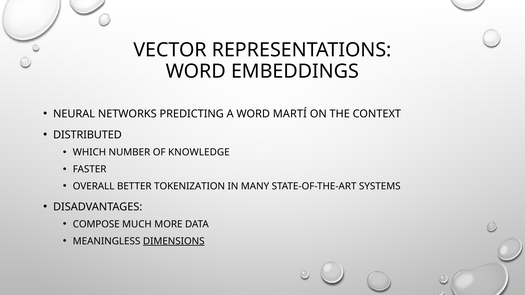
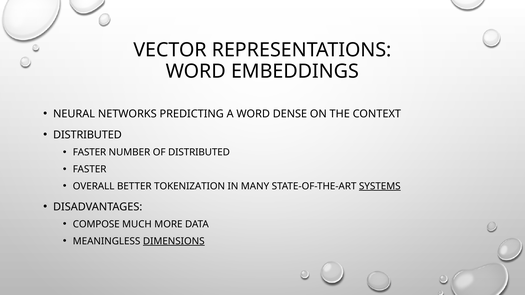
MARTÍ: MARTÍ -> DENSE
WHICH at (89, 153): WHICH -> FASTER
OF KNOWLEDGE: KNOWLEDGE -> DISTRIBUTED
SYSTEMS underline: none -> present
